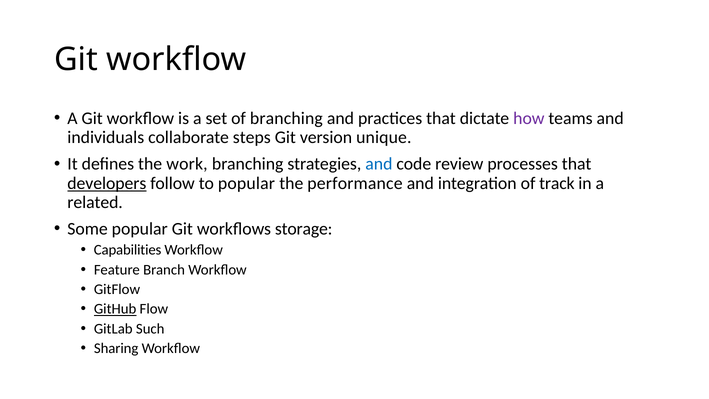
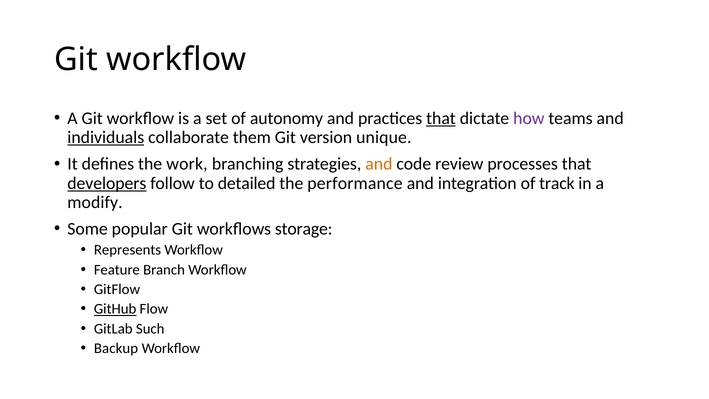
of branching: branching -> autonomy
that at (441, 118) underline: none -> present
individuals underline: none -> present
steps: steps -> them
and at (379, 164) colour: blue -> orange
to popular: popular -> detailed
related: related -> modify
Capabilities: Capabilities -> Represents
Sharing: Sharing -> Backup
